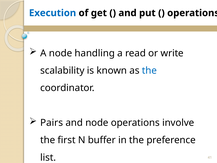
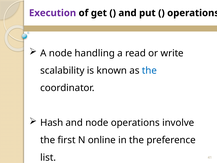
Execution colour: blue -> purple
Pairs: Pairs -> Hash
buffer: buffer -> online
